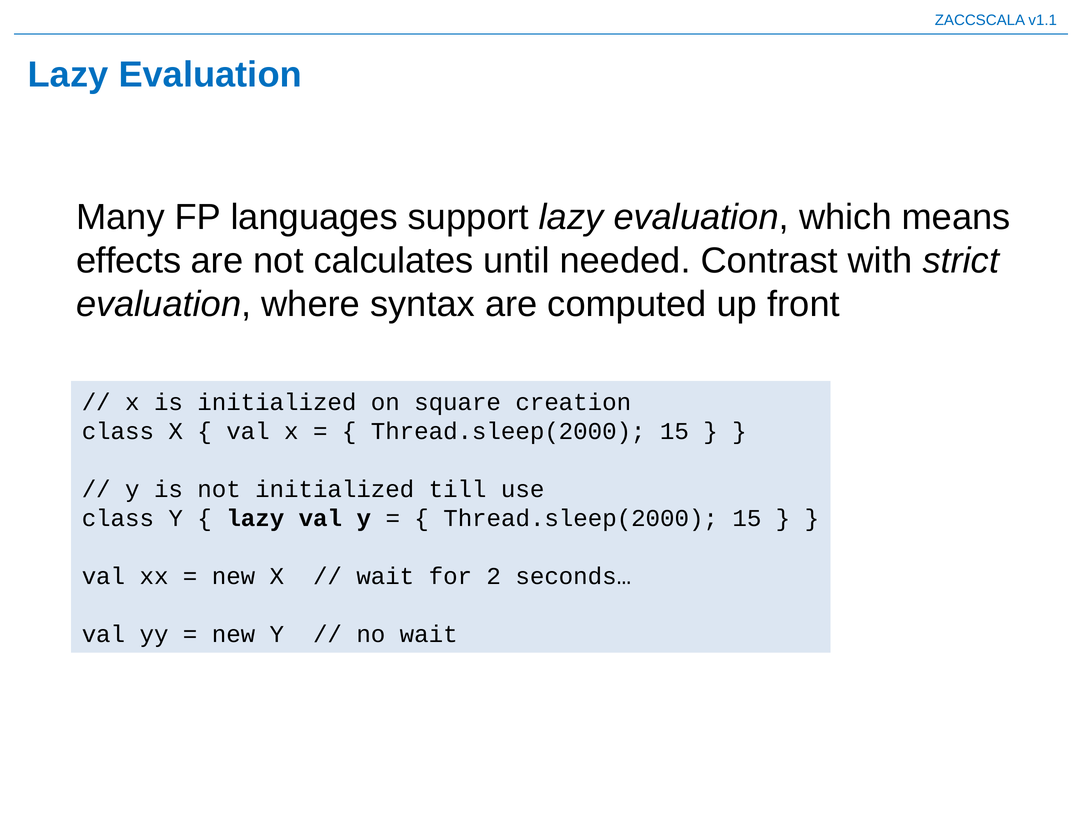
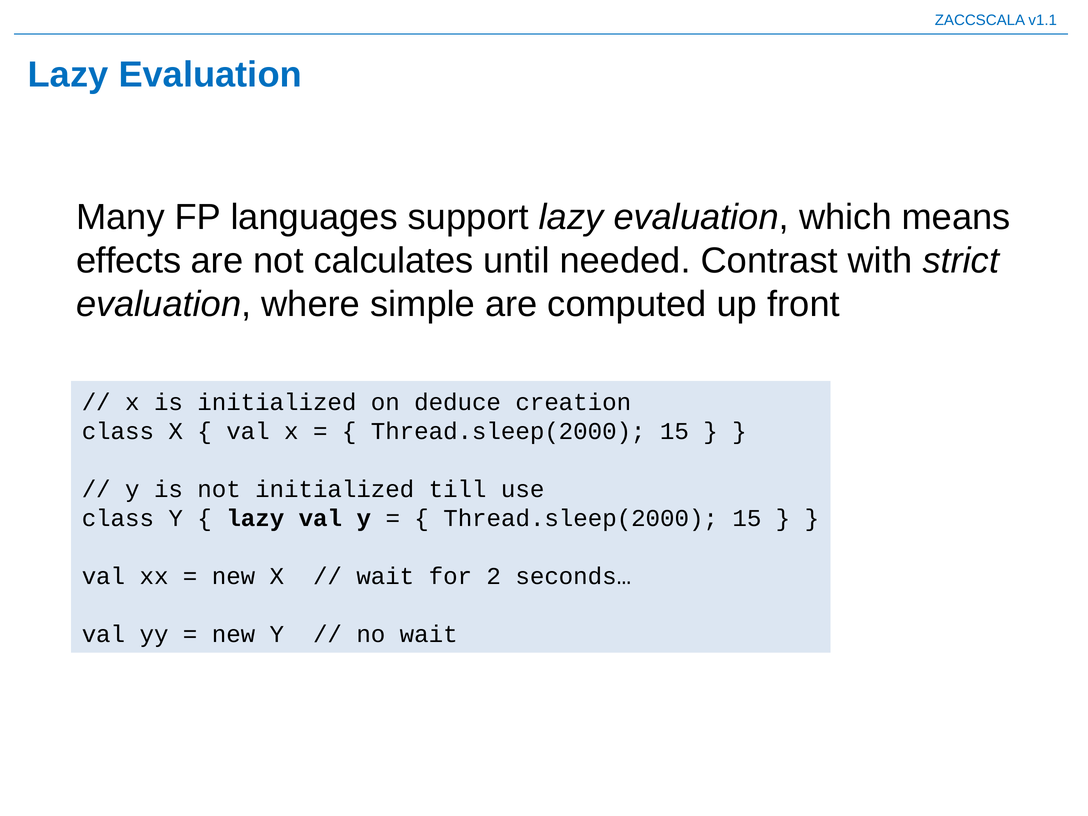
syntax: syntax -> simple
square: square -> deduce
